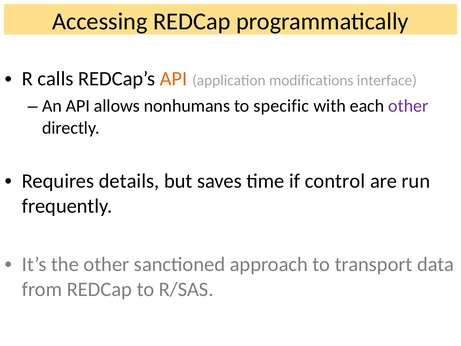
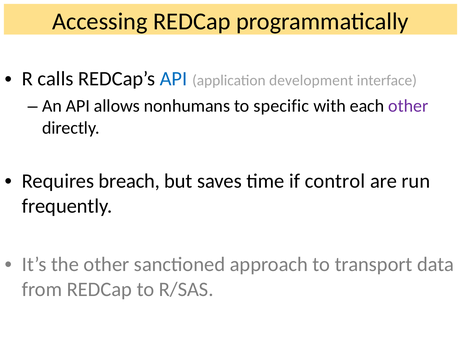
API at (174, 79) colour: orange -> blue
modifications: modifications -> development
details: details -> breach
